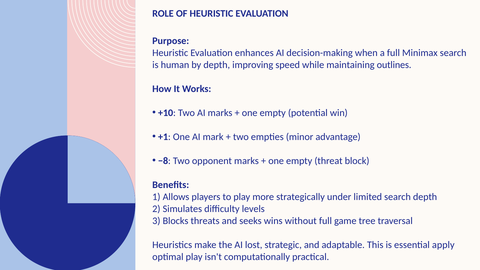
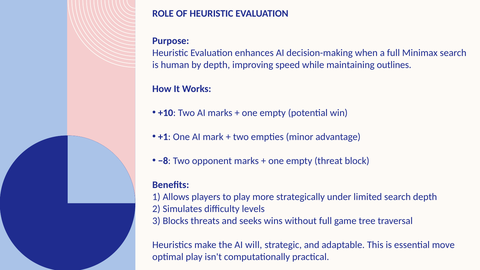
lost: lost -> will
apply: apply -> move
